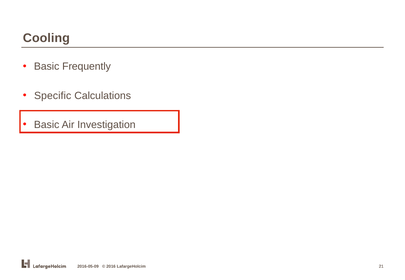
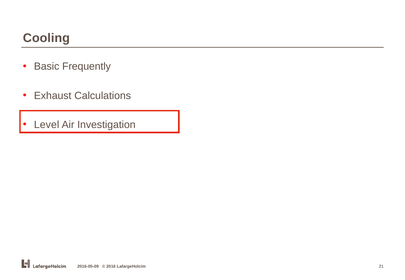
Specific: Specific -> Exhaust
Basic at (47, 125): Basic -> Level
